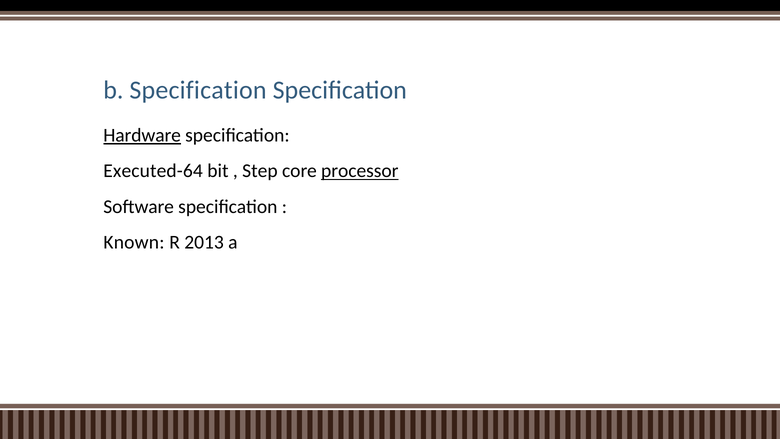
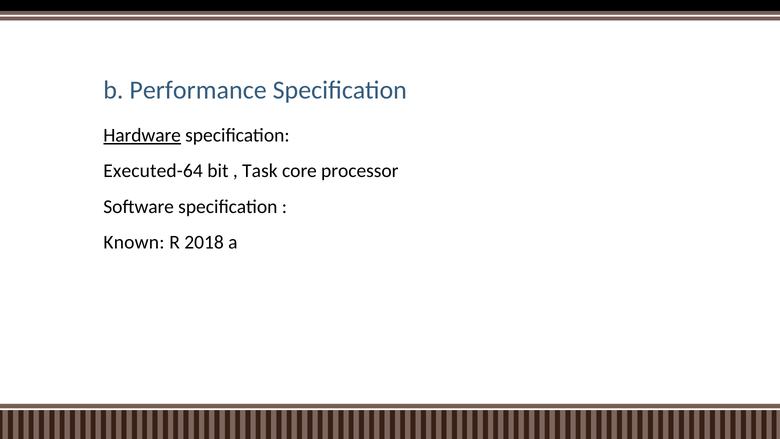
b Specification: Specification -> Performance
Step: Step -> Task
processor underline: present -> none
2013: 2013 -> 2018
